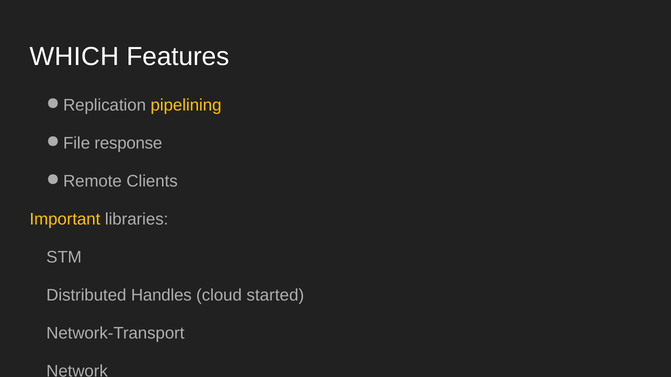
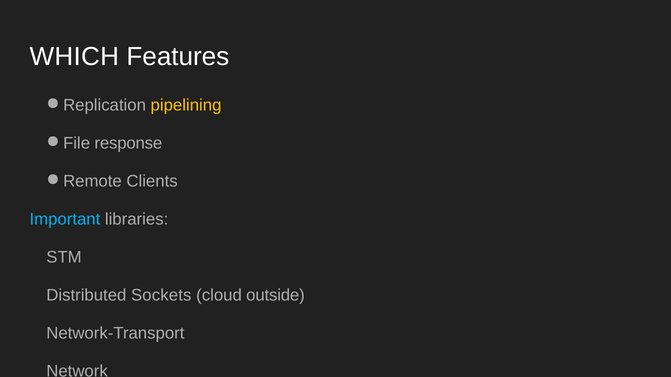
Important colour: yellow -> light blue
Handles: Handles -> Sockets
started: started -> outside
